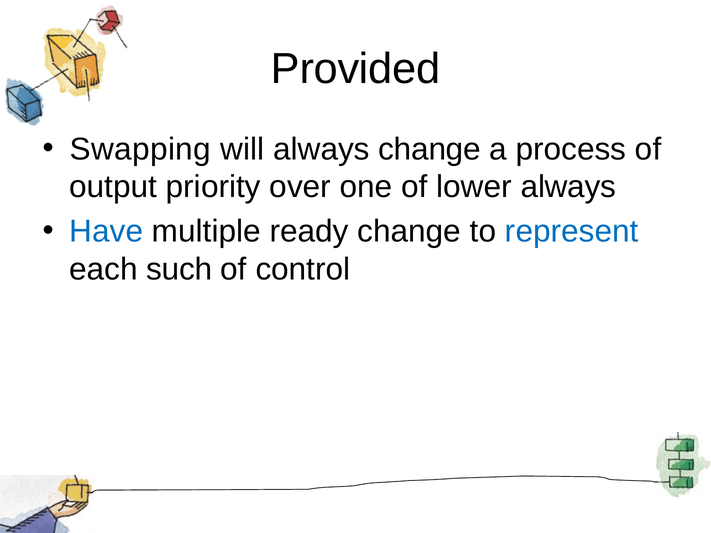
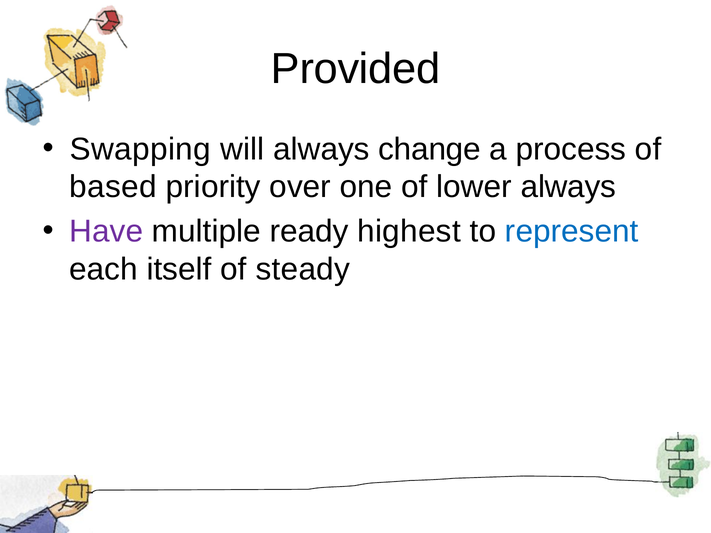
output: output -> based
Have colour: blue -> purple
ready change: change -> highest
such: such -> itself
control: control -> steady
